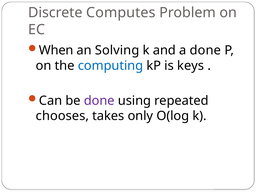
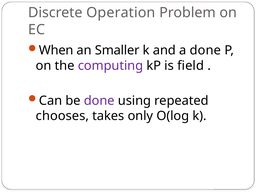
Computes: Computes -> Operation
Solving: Solving -> Smaller
computing colour: blue -> purple
keys: keys -> field
